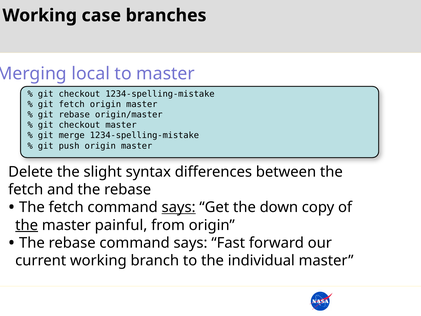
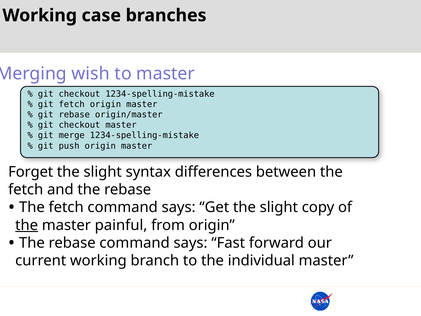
local: local -> wish
Delete: Delete -> Forget
says at (179, 207) underline: present -> none
Get the down: down -> slight
